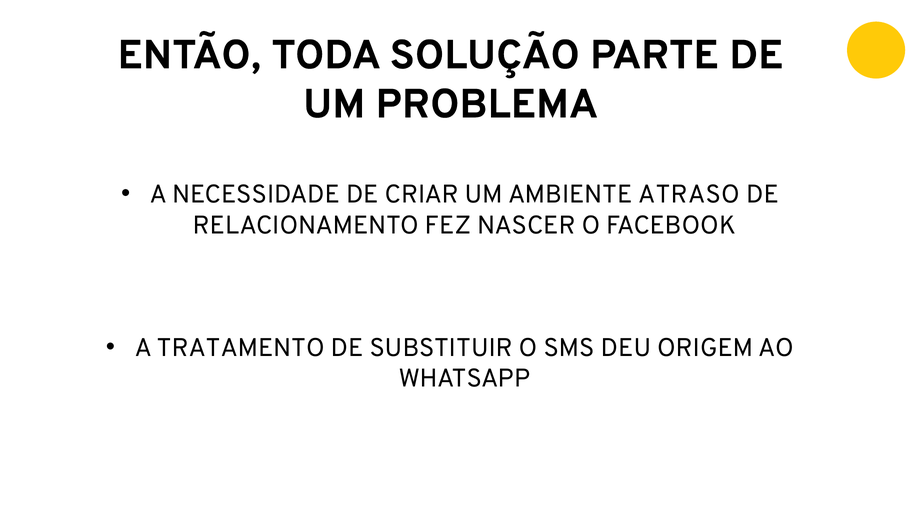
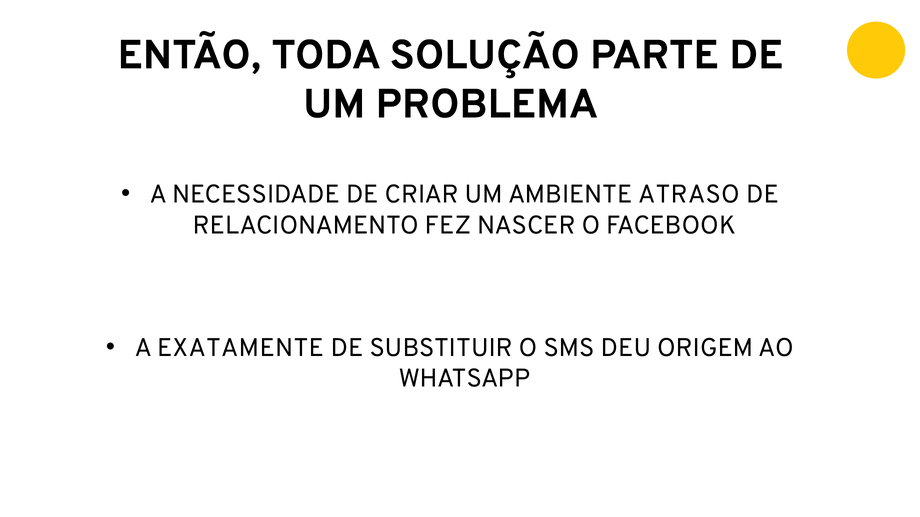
TRATAMENTO: TRATAMENTO -> EXATAMENTE
